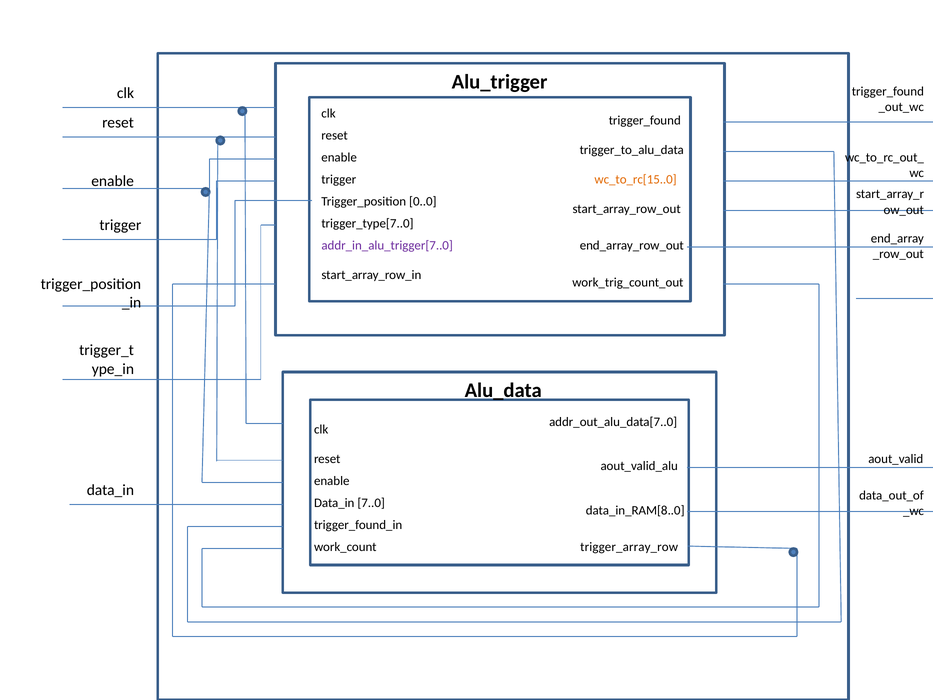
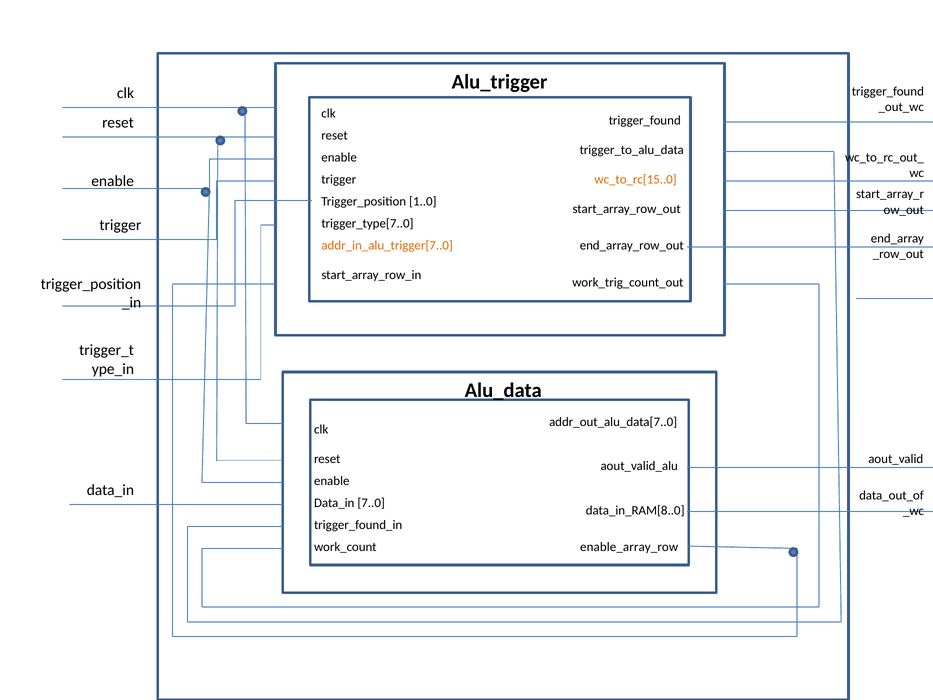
0..0: 0..0 -> 1..0
addr_in_alu_trigger[7..0 colour: purple -> orange
trigger_array_row: trigger_array_row -> enable_array_row
